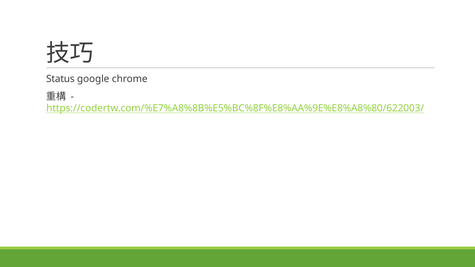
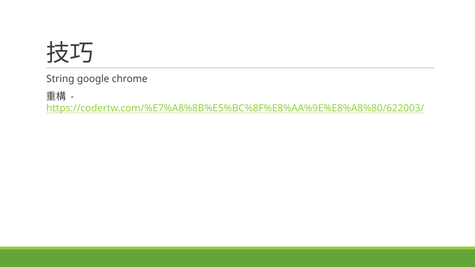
Status: Status -> String
